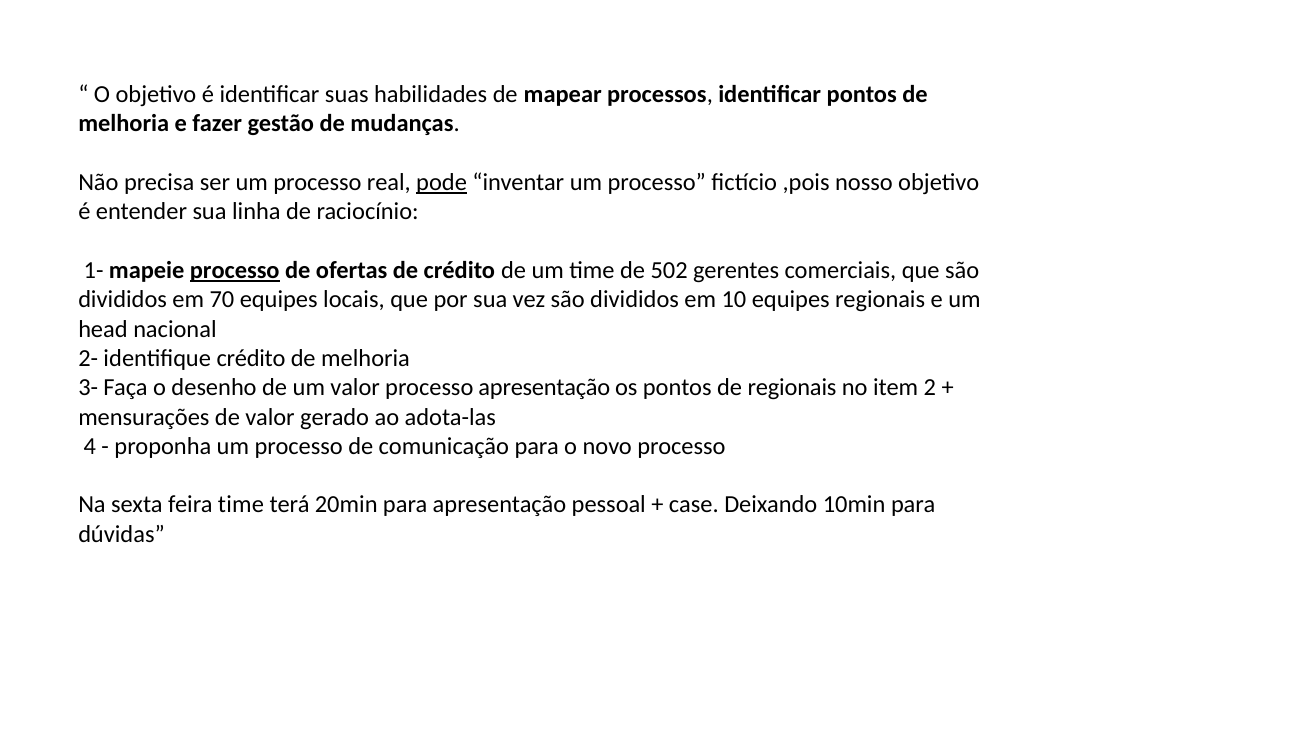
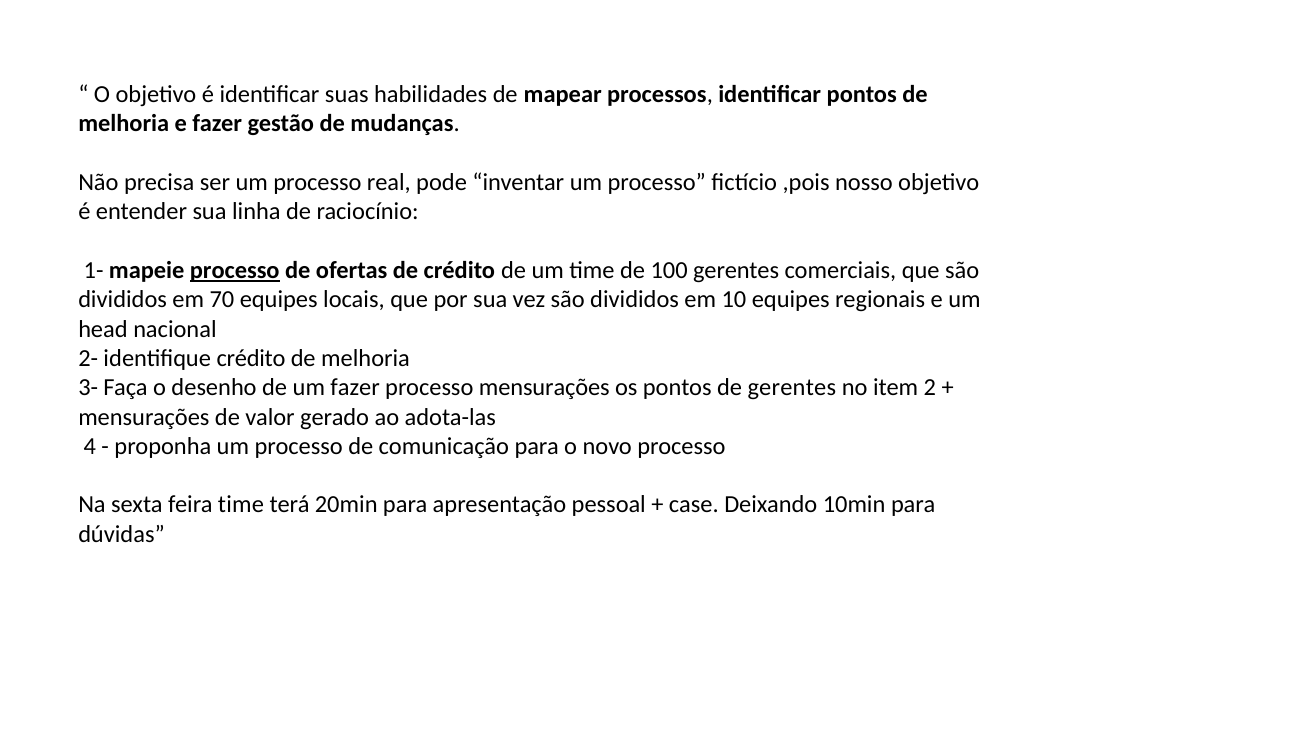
pode underline: present -> none
502: 502 -> 100
um valor: valor -> fazer
processo apresentação: apresentação -> mensurações
de regionais: regionais -> gerentes
